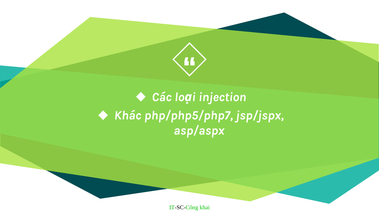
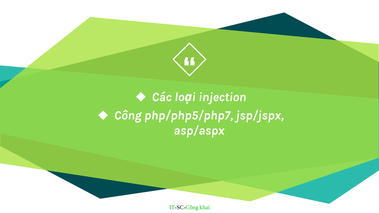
Khác: Khác -> Công
